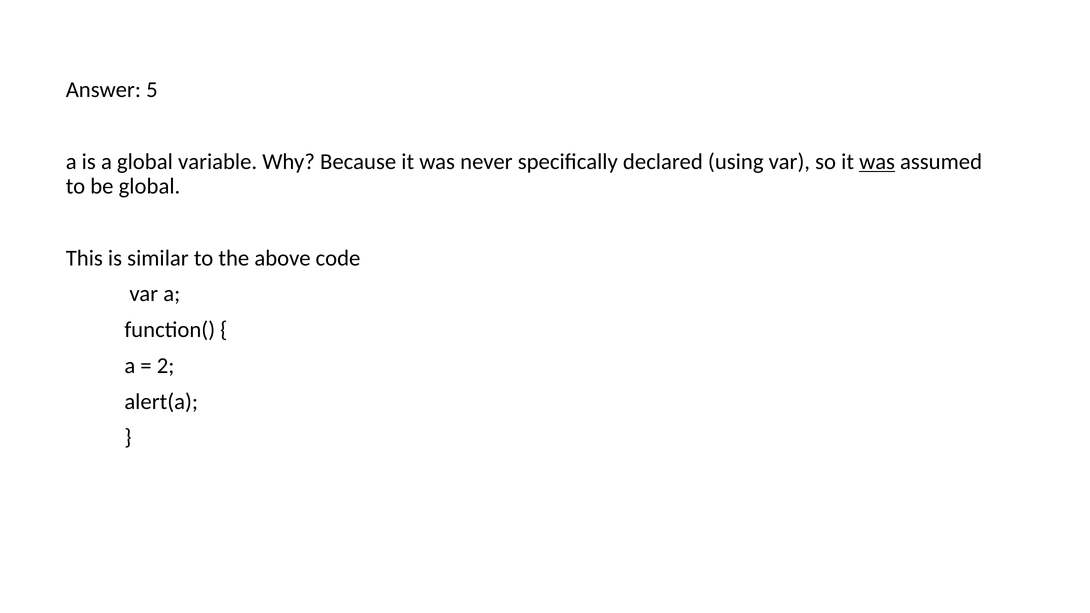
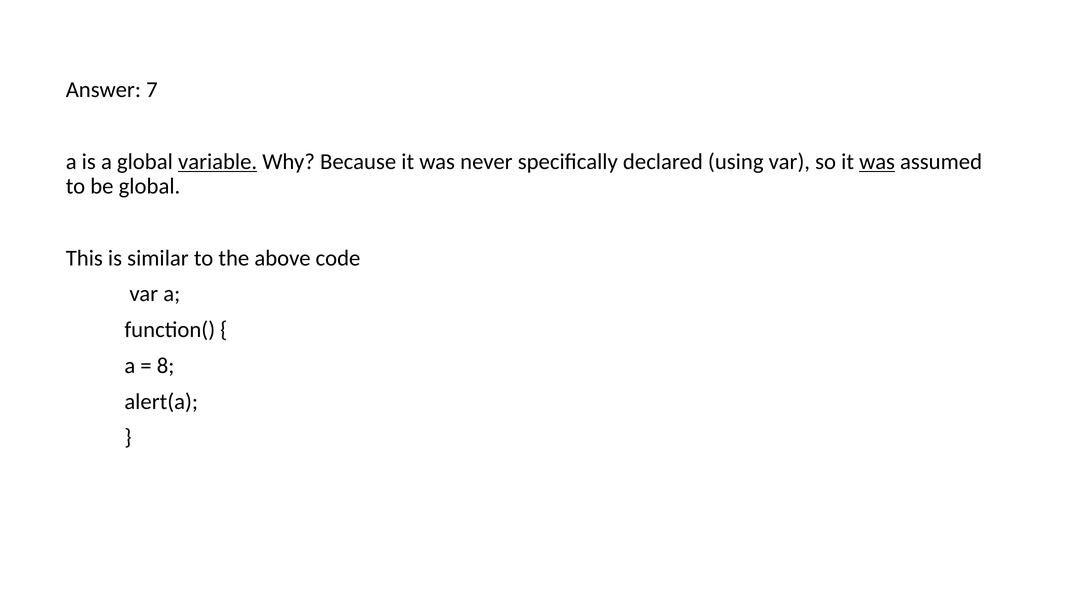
5: 5 -> 7
variable underline: none -> present
2: 2 -> 8
